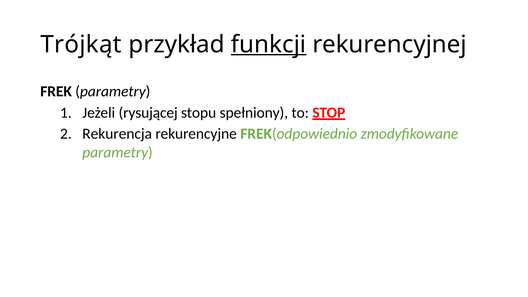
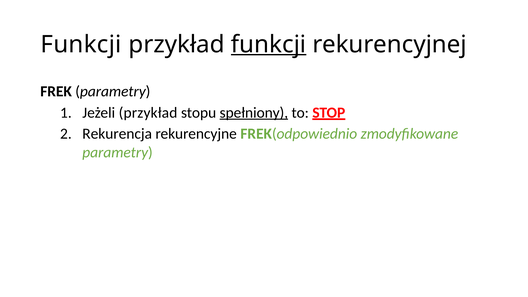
Trójkąt at (81, 44): Trójkąt -> Funkcji
Jeżeli rysującej: rysującej -> przykład
spełniony underline: none -> present
